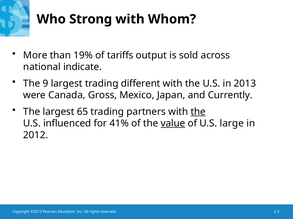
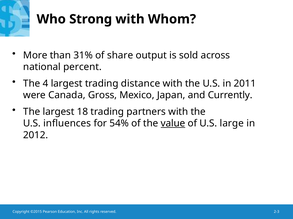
19%: 19% -> 31%
tariffs: tariffs -> share
indicate: indicate -> percent
9: 9 -> 4
different: different -> distance
2013: 2013 -> 2011
65: 65 -> 18
the at (198, 112) underline: present -> none
influenced: influenced -> influences
41%: 41% -> 54%
